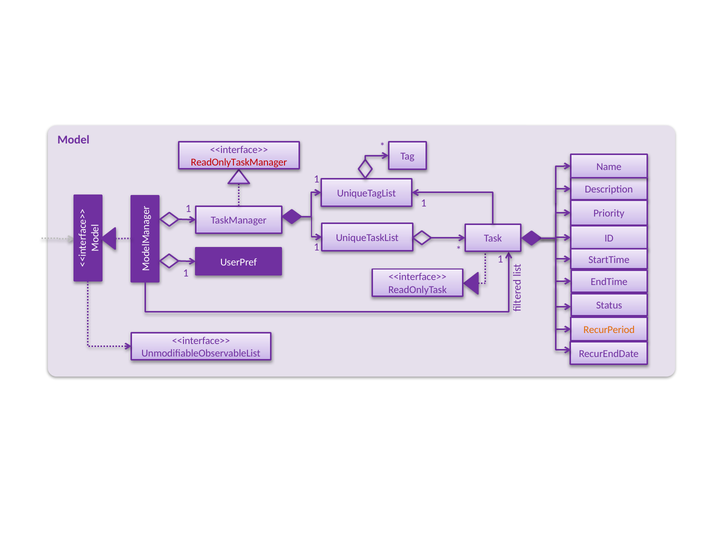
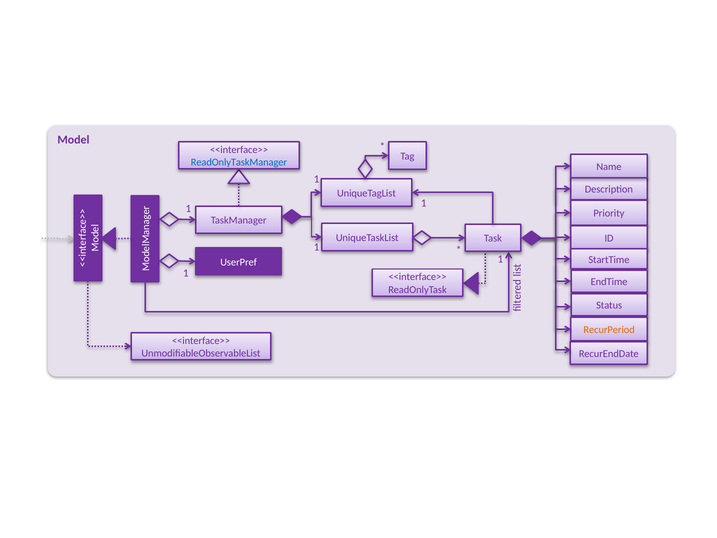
ReadOnlyTaskManager colour: red -> blue
